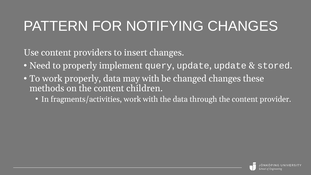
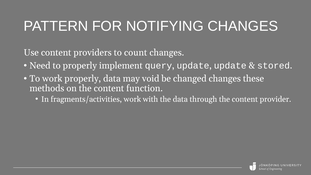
insert: insert -> count
may with: with -> void
children: children -> function
